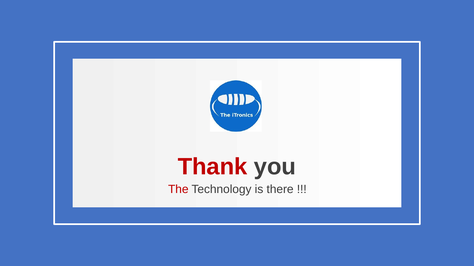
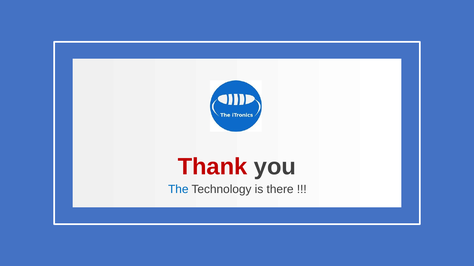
The colour: red -> blue
